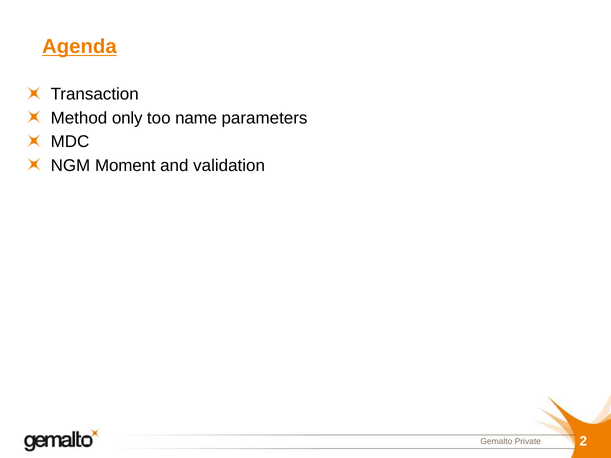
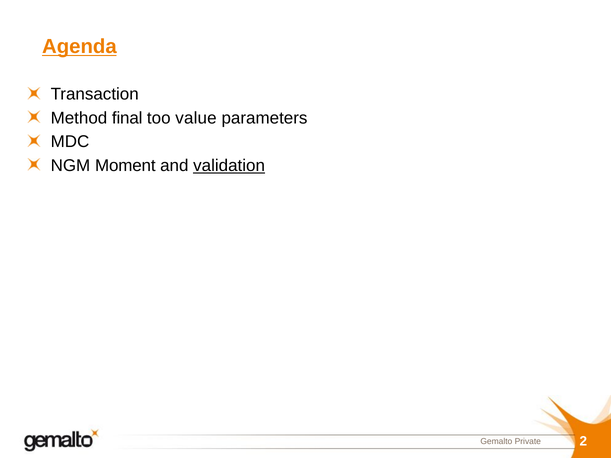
only: only -> final
name: name -> value
validation underline: none -> present
